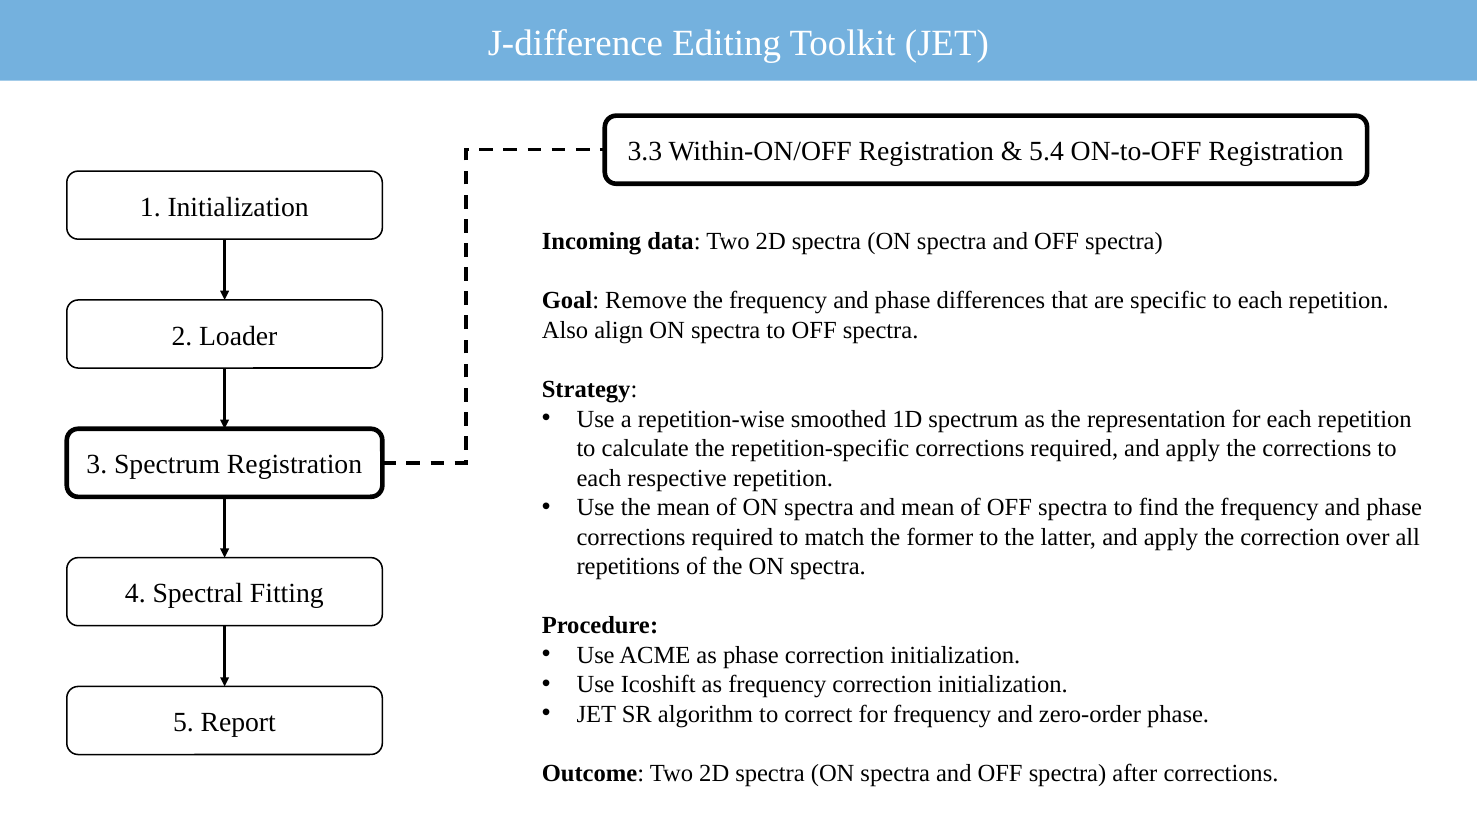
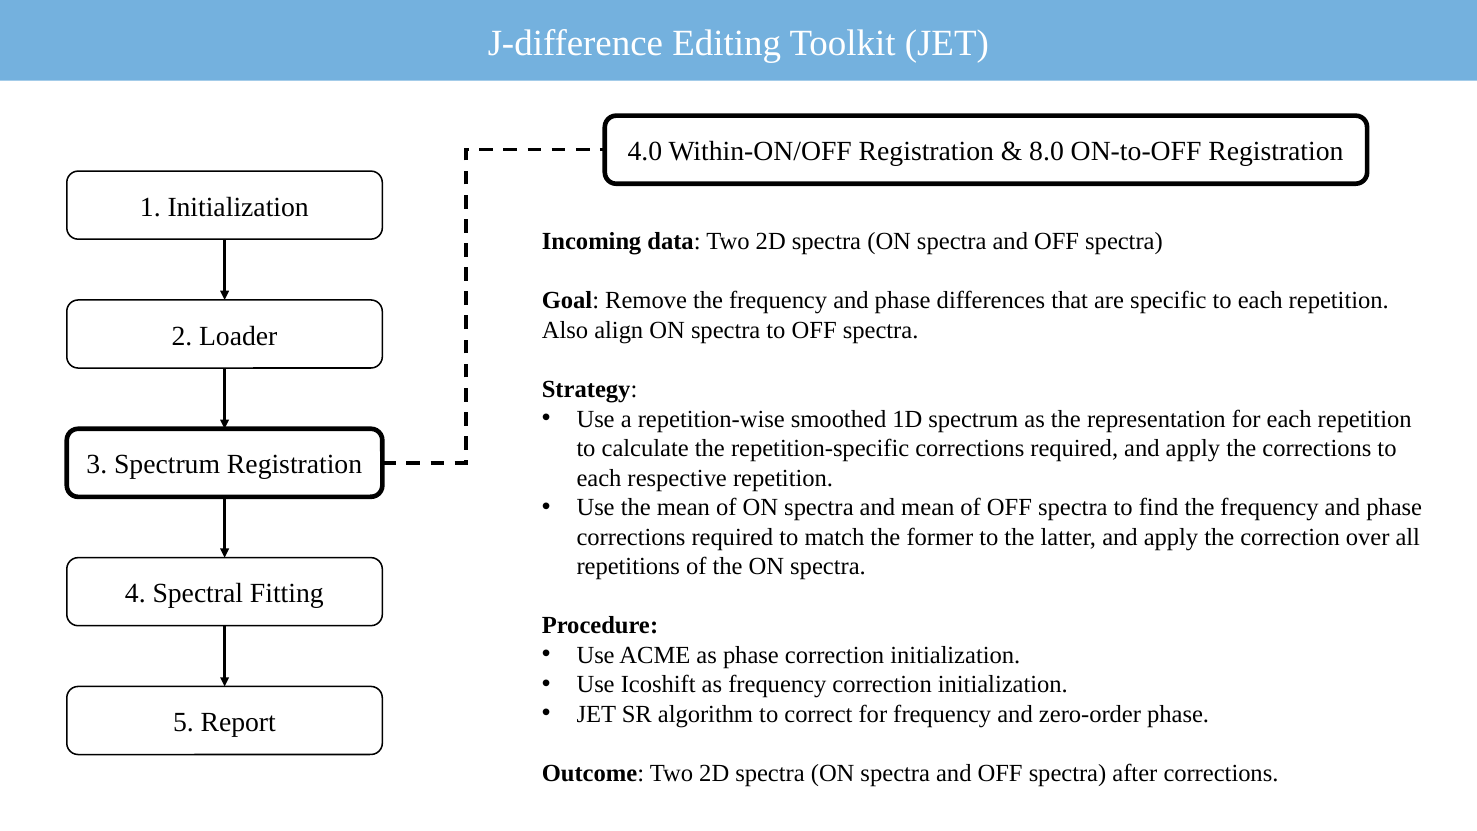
3.3: 3.3 -> 4.0
5.4: 5.4 -> 8.0
